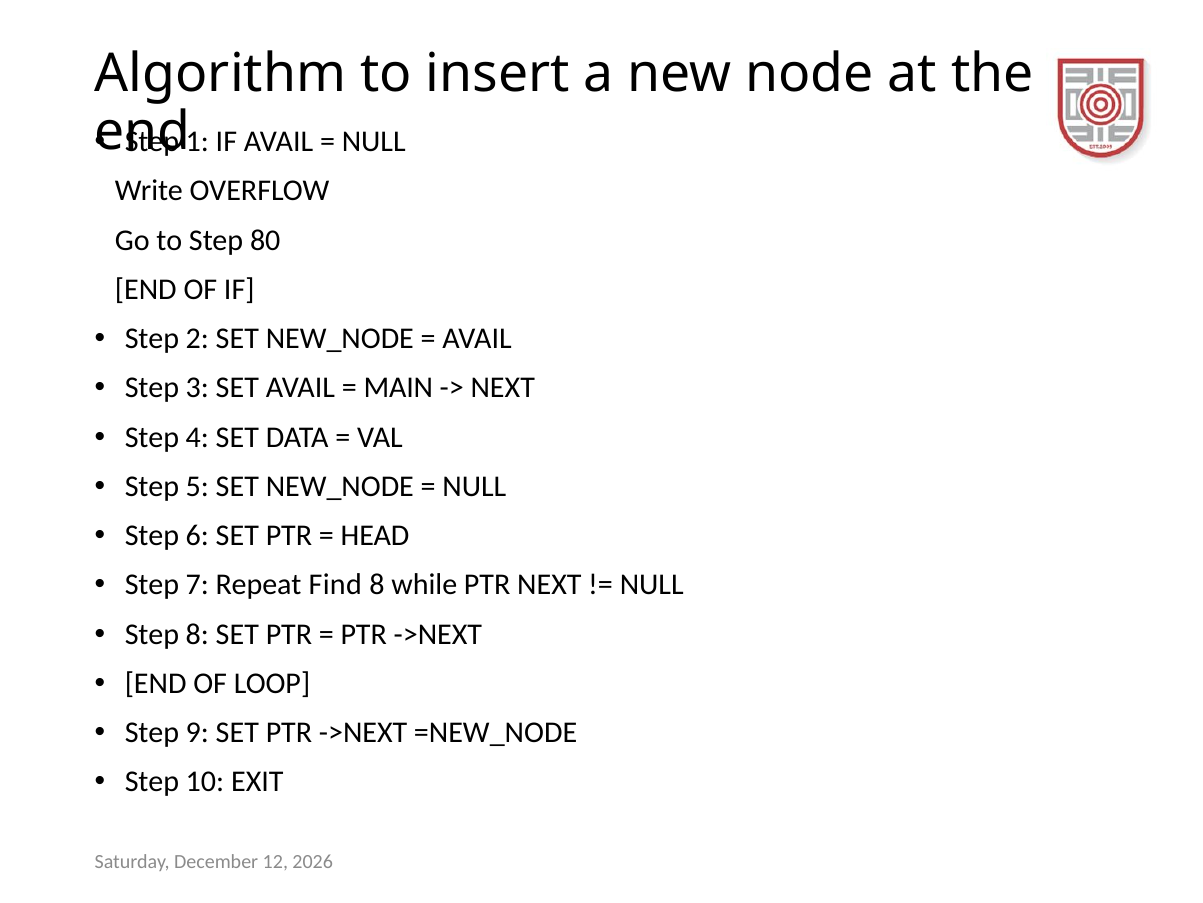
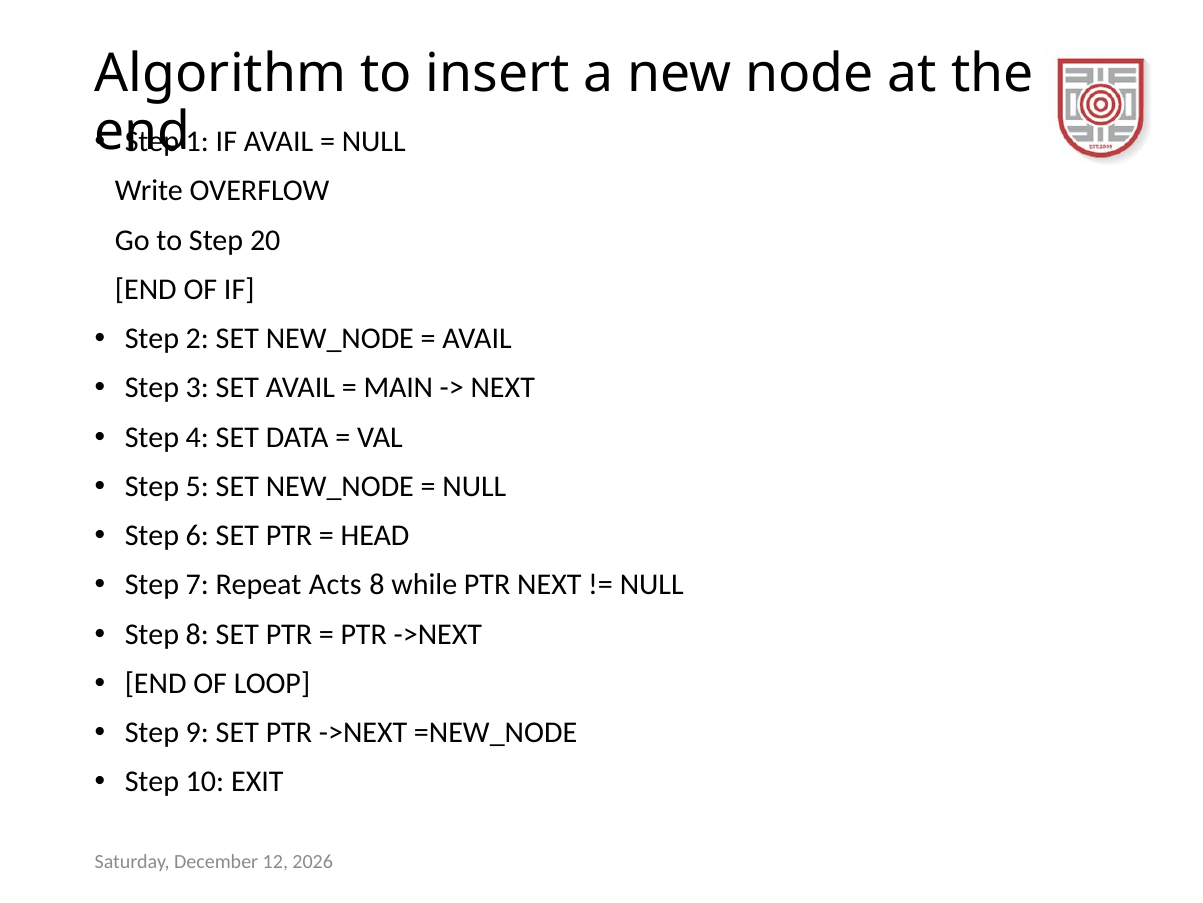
80: 80 -> 20
Find: Find -> Acts
